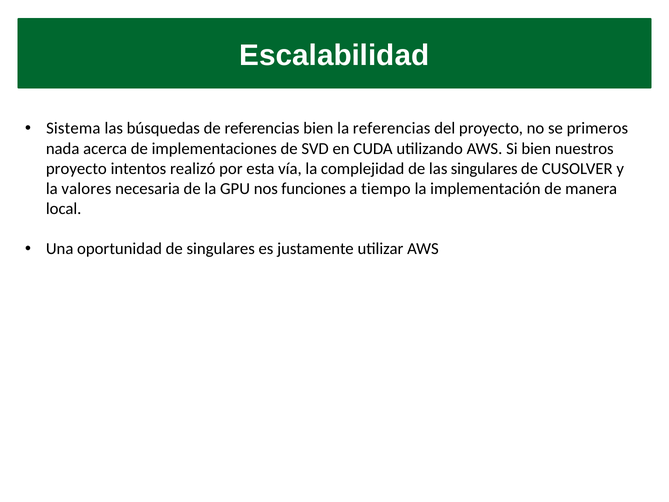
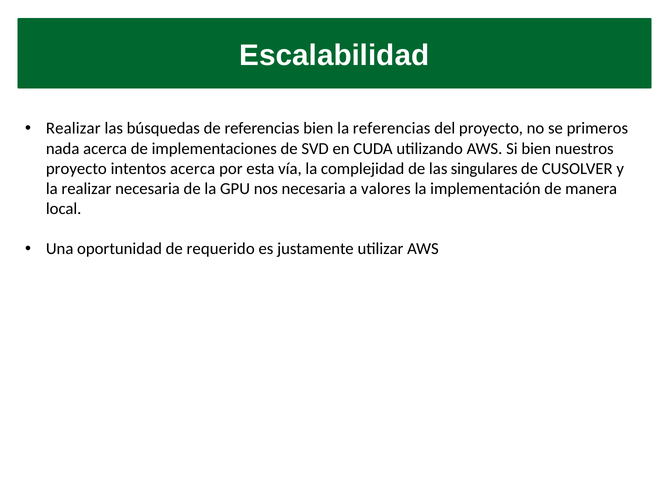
Sistema at (73, 128): Sistema -> Realizar
intentos realizó: realizó -> acerca
la valores: valores -> realizar
nos funciones: funciones -> necesaria
tiempo: tiempo -> valores
de singulares: singulares -> requerido
